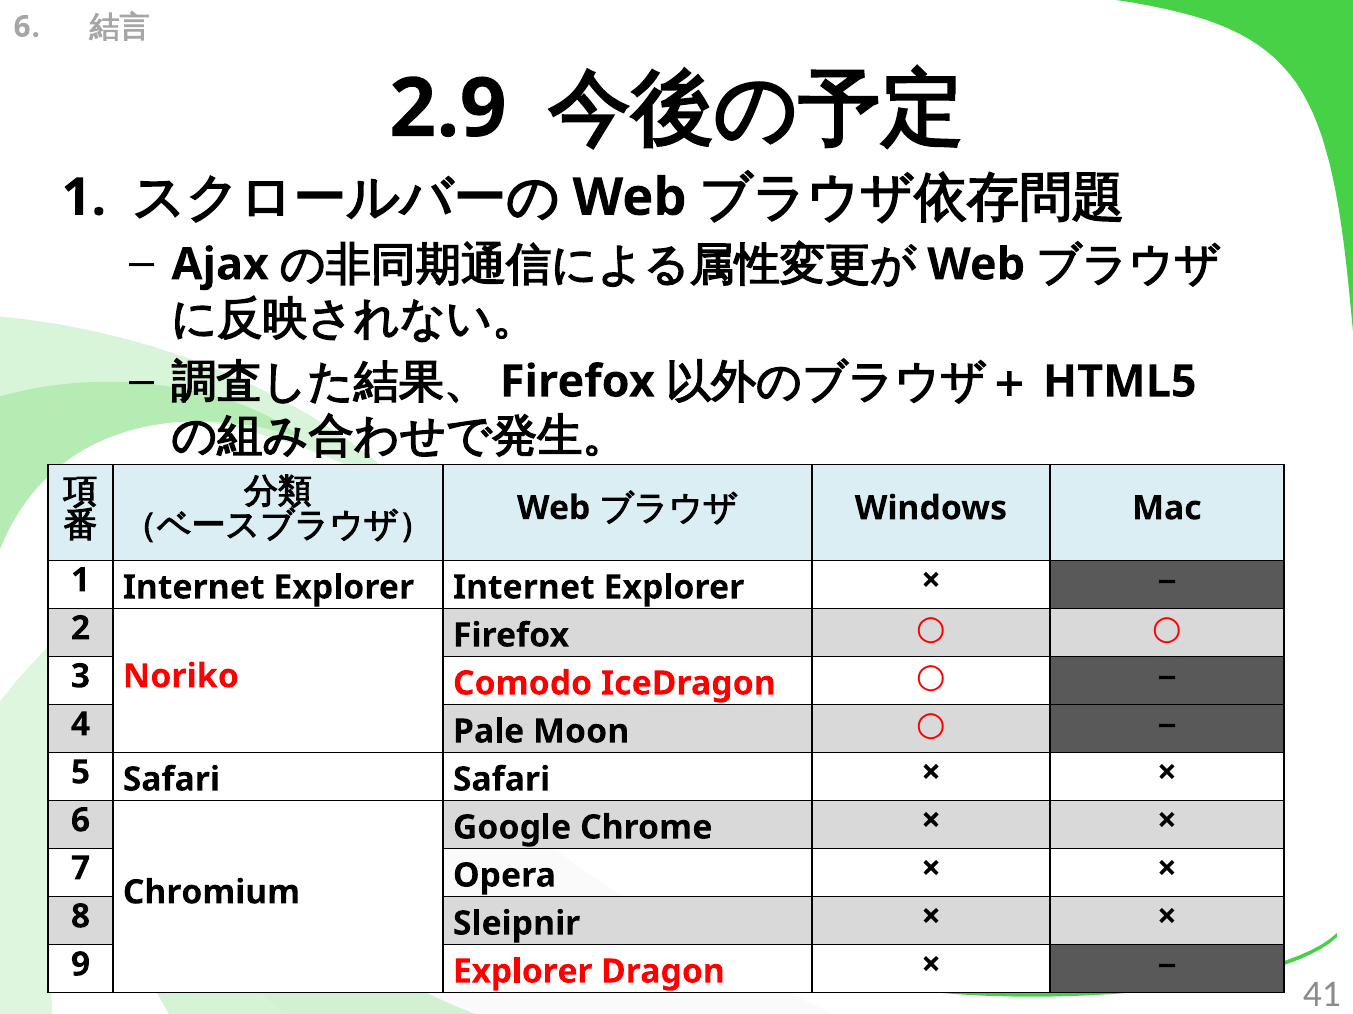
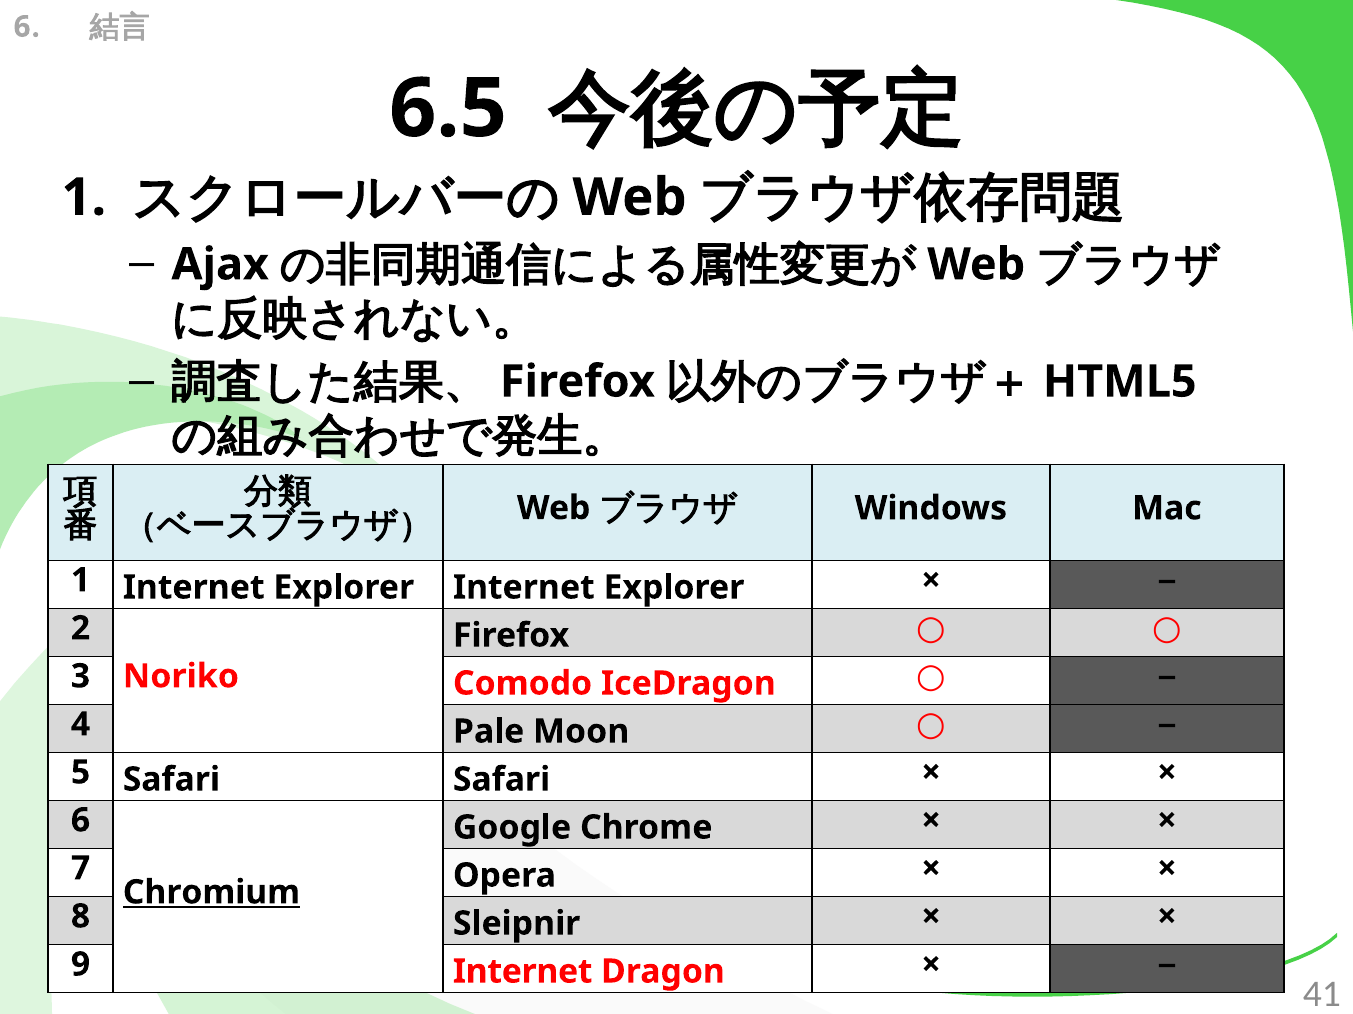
2.9: 2.9 -> 6.5
Chromium underline: none -> present
9 Explorer: Explorer -> Internet
